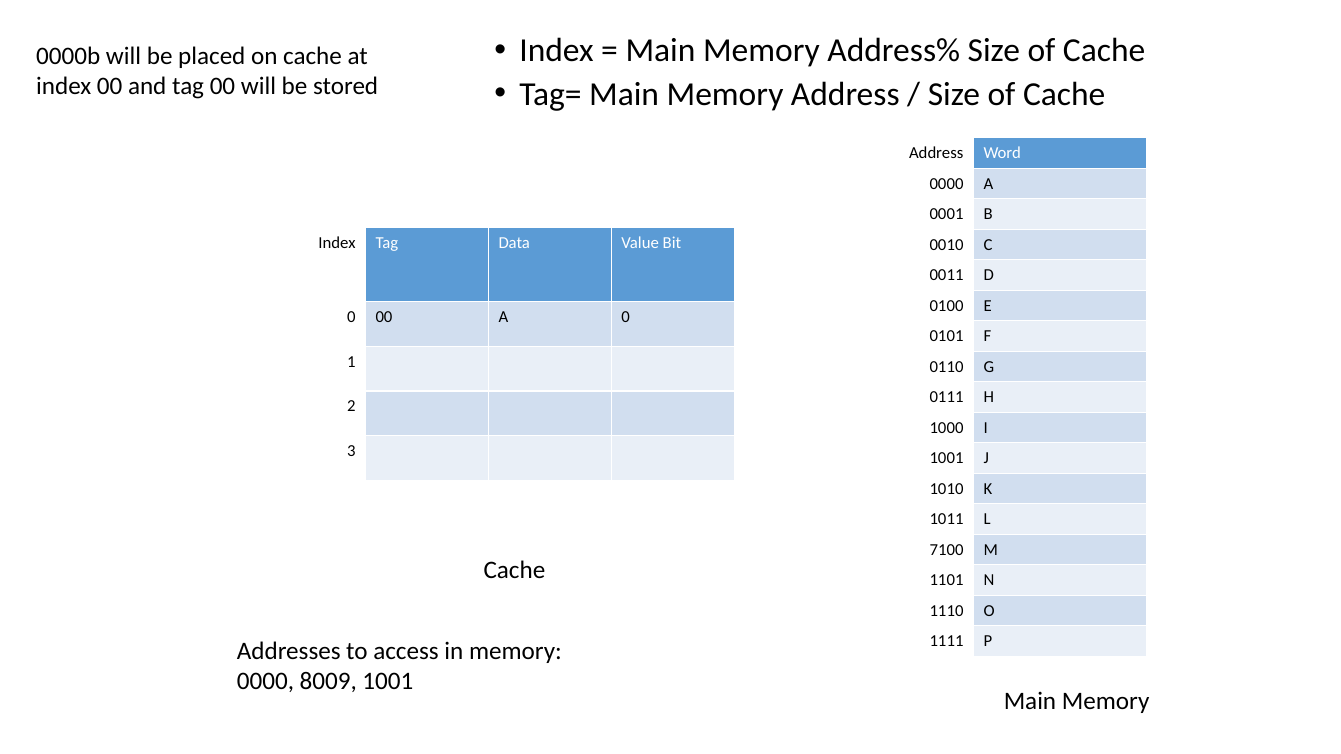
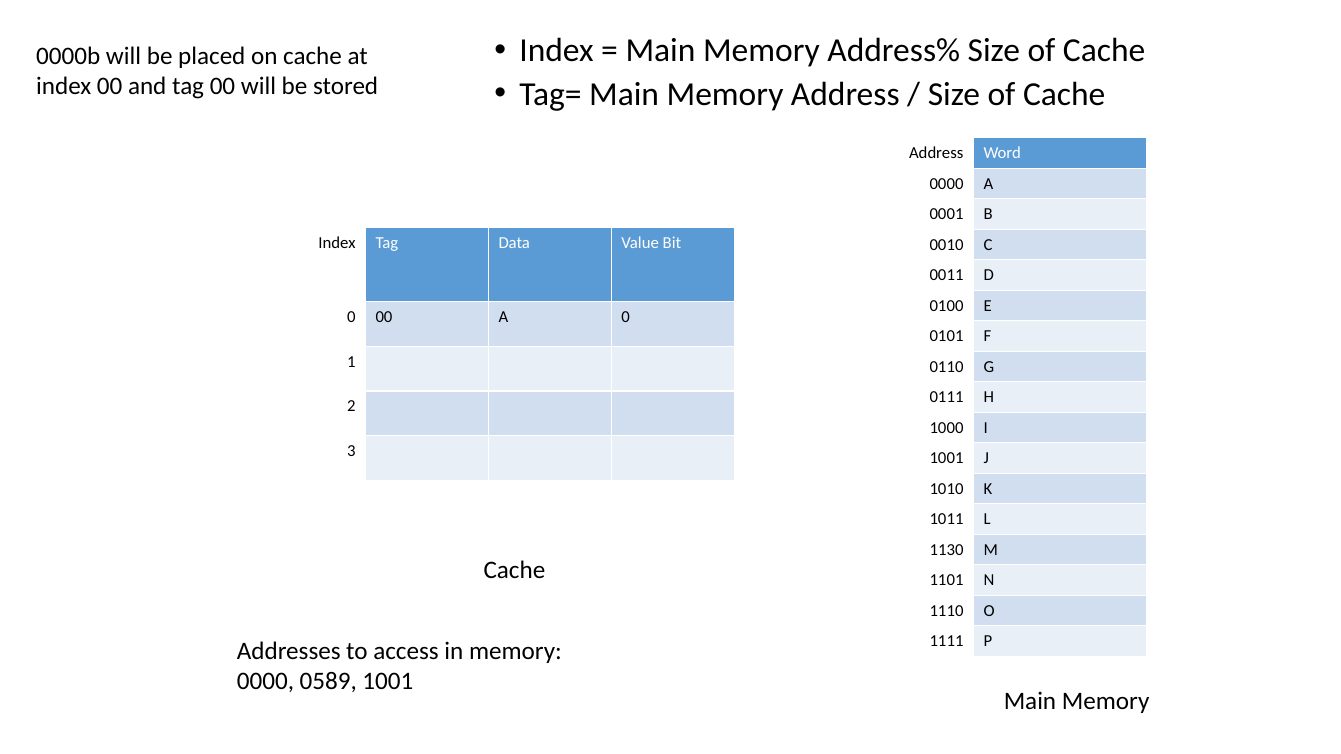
7100: 7100 -> 1130
8009: 8009 -> 0589
